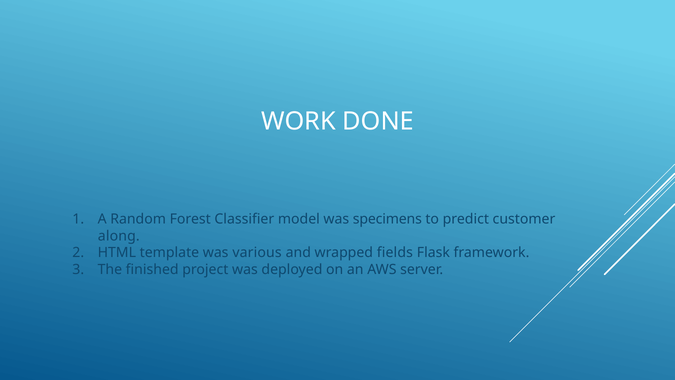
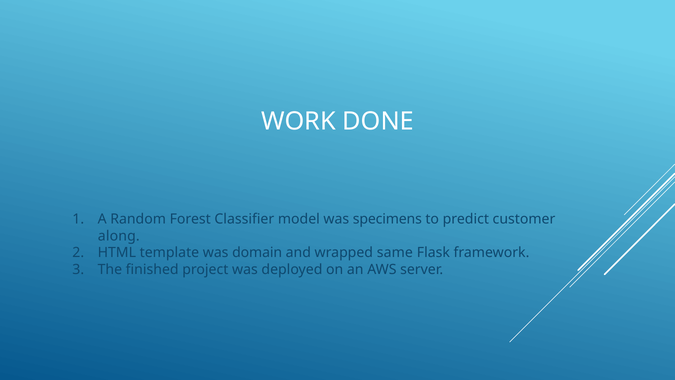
various: various -> domain
fields: fields -> same
